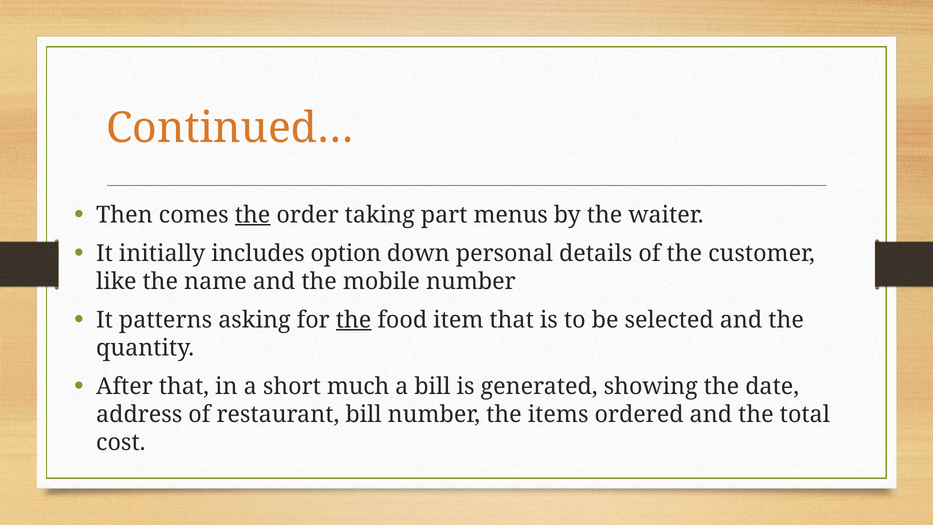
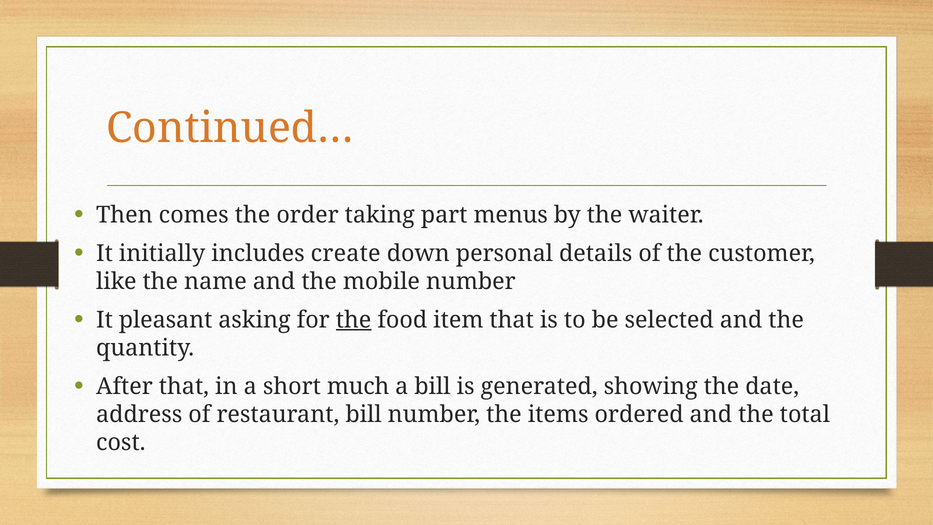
the at (253, 215) underline: present -> none
option: option -> create
patterns: patterns -> pleasant
